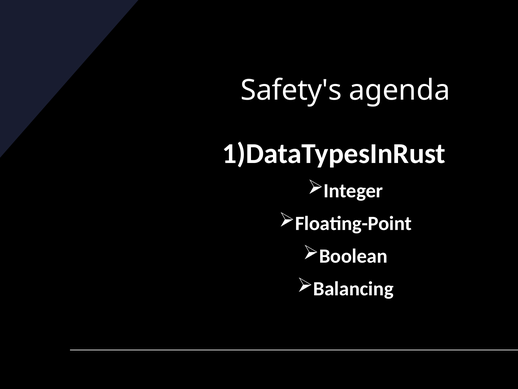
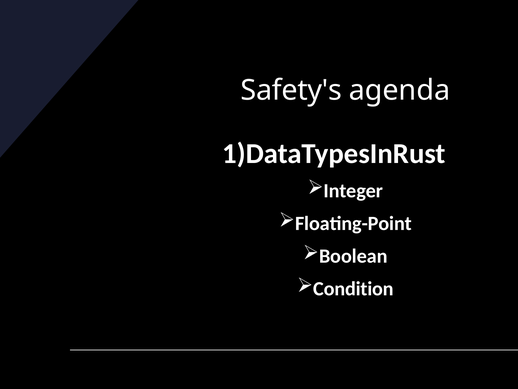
Balancing: Balancing -> Condition
